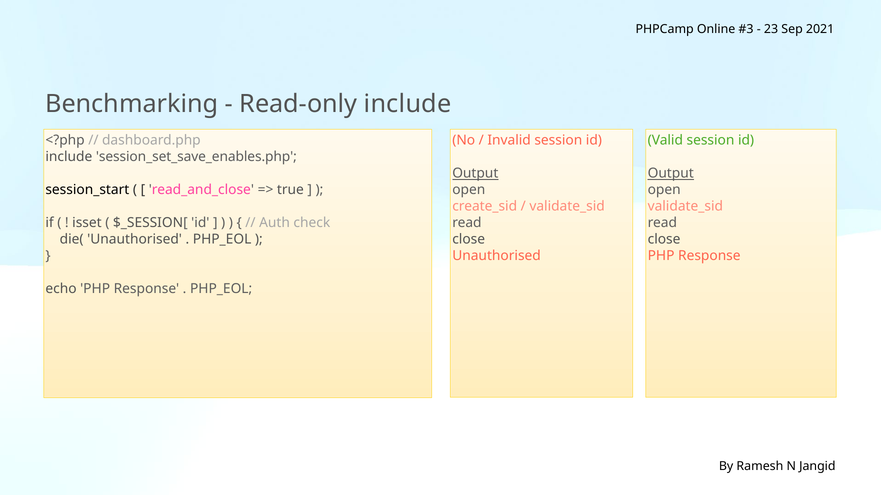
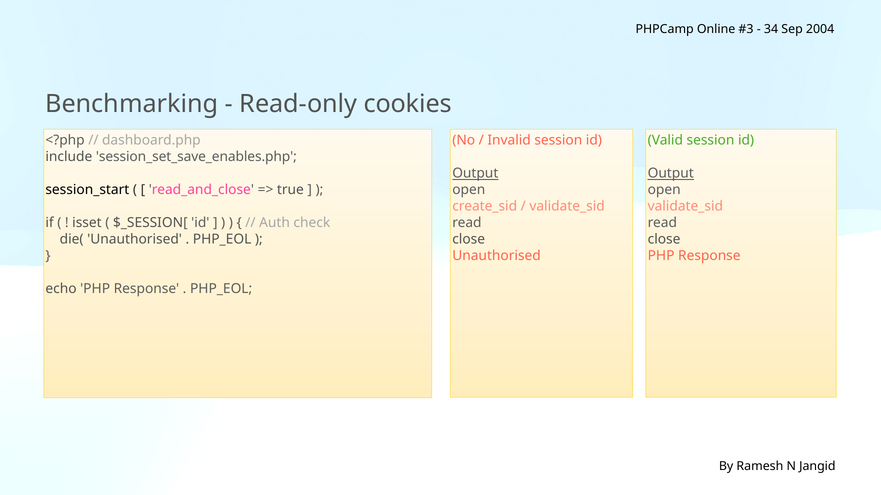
23: 23 -> 34
2021: 2021 -> 2004
Read-only include: include -> cookies
